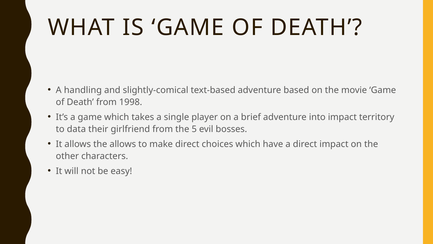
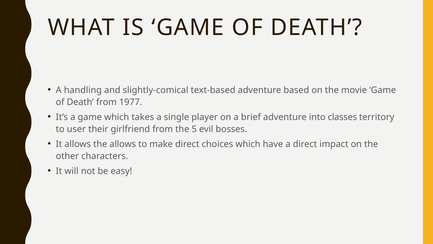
1998: 1998 -> 1977
into impact: impact -> classes
data: data -> user
